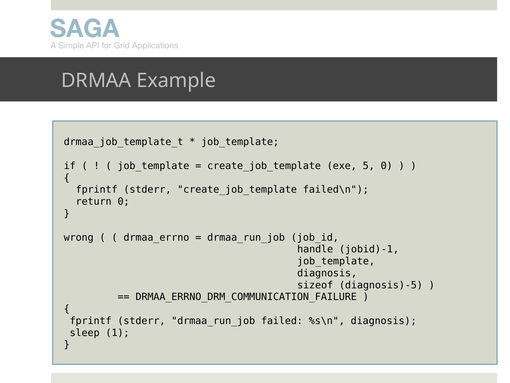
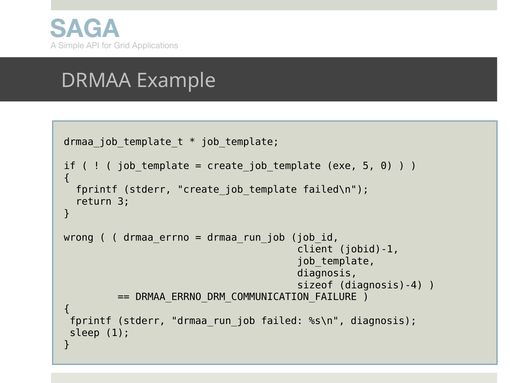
return 0: 0 -> 3
handle: handle -> client
diagnosis)-5: diagnosis)-5 -> diagnosis)-4
